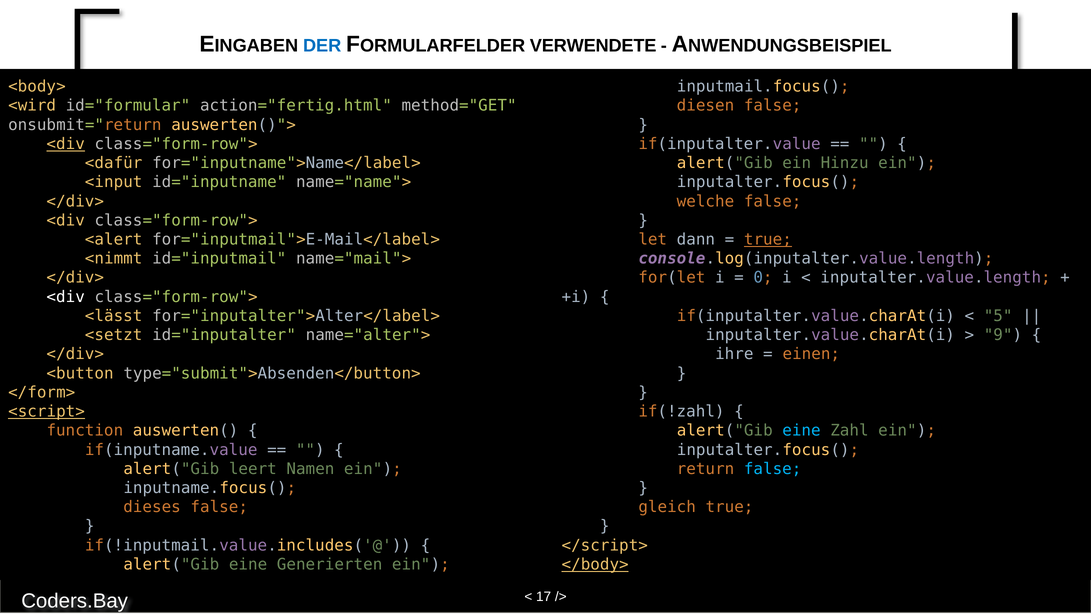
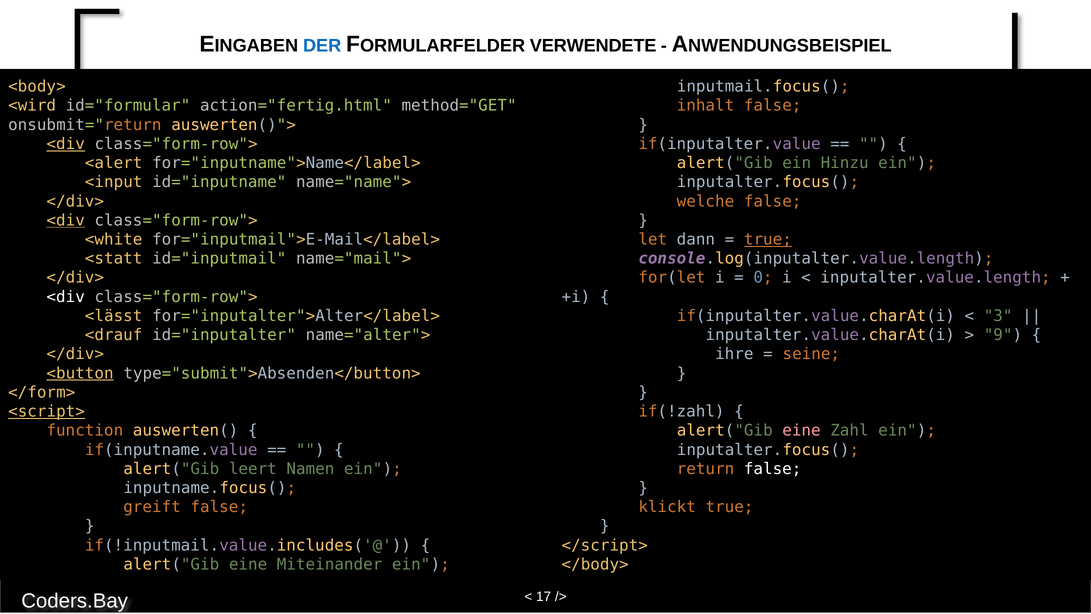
diesen: diesen -> inhalt
<dafür: <dafür -> <alert
<div at (66, 220) underline: none -> present
<alert: <alert -> <white
<nimmt: <nimmt -> <statt
5: 5 -> 3
<setzt: <setzt -> <drauf
einen: einen -> seine
<button underline: none -> present
eine at (801, 430) colour: light blue -> pink
false at (773, 469) colour: light blue -> white
dieses: dieses -> greift
gleich: gleich -> klickt
Generierten: Generierten -> Miteinander
</body> underline: present -> none
